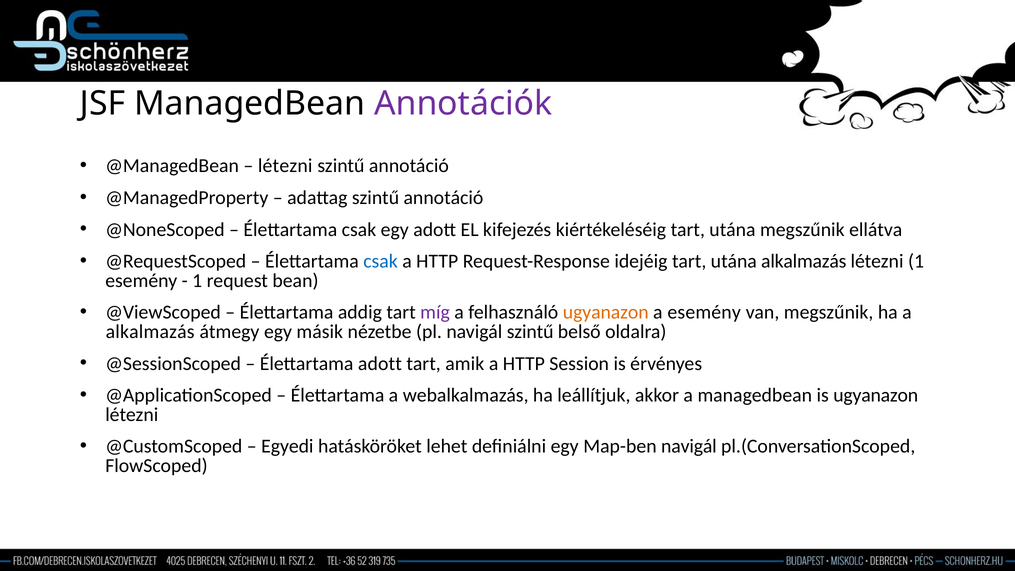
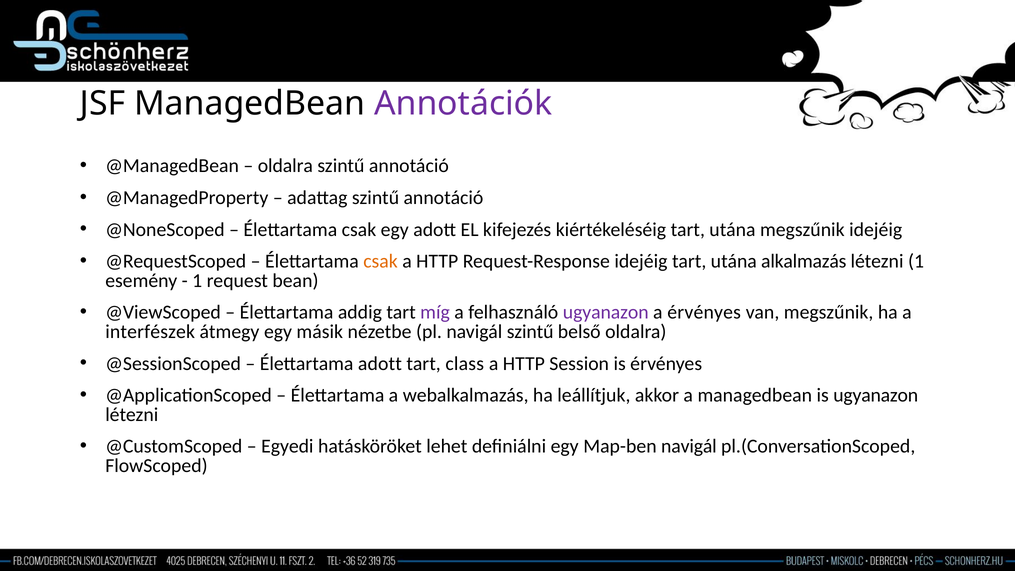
létezni at (285, 166): létezni -> oldalra
megszűnik ellátva: ellátva -> idejéig
csak at (381, 261) colour: blue -> orange
ugyanazon at (606, 312) colour: orange -> purple
a esemény: esemény -> érvényes
alkalmazás at (150, 332): alkalmazás -> interfészek
amik: amik -> class
